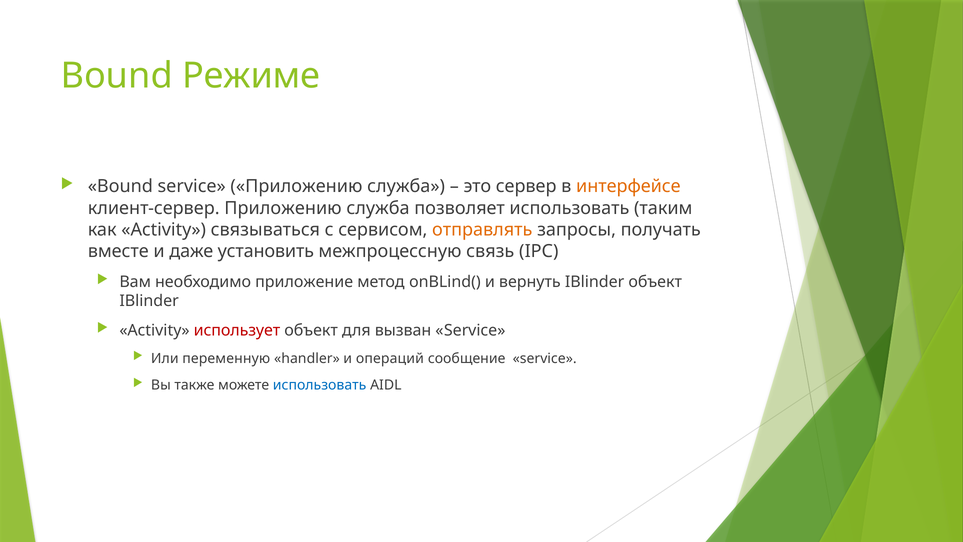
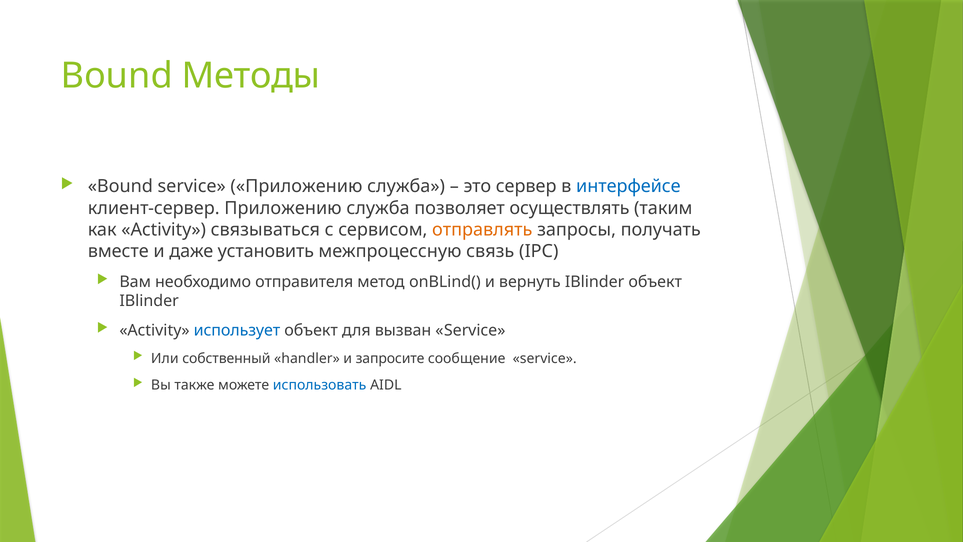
Режиме: Режиме -> Методы
интерфейсе colour: orange -> blue
позволяет использовать: использовать -> осуществлять
приложение: приложение -> отправителя
использует colour: red -> blue
переменную: переменную -> собственный
операций: операций -> запросите
